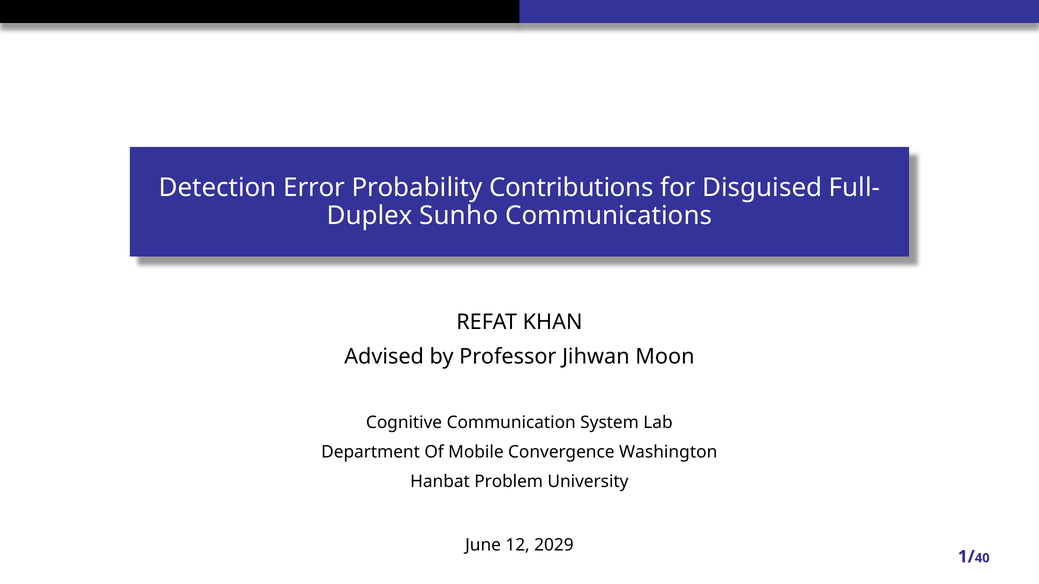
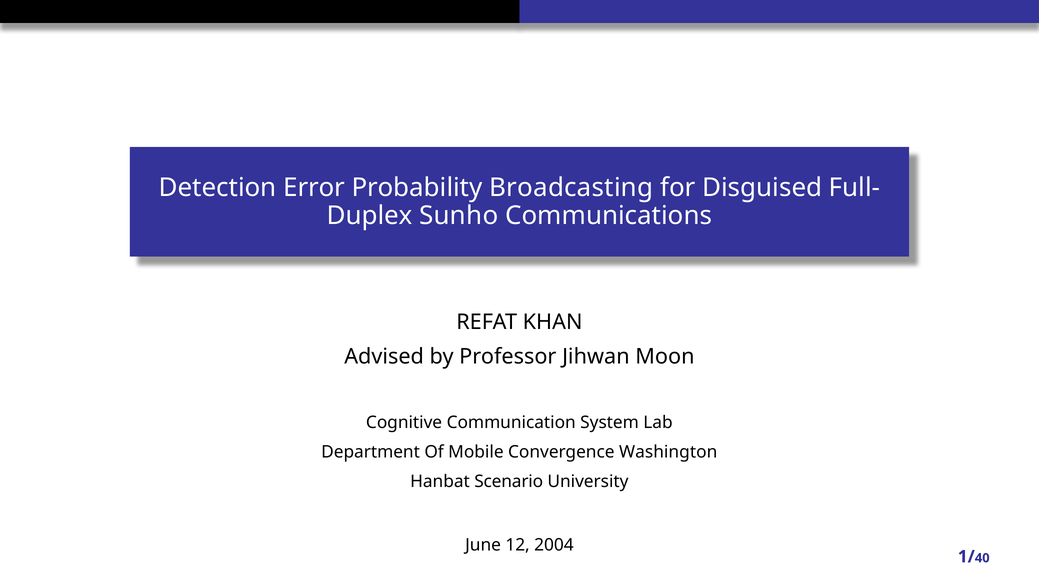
Contributions: Contributions -> Broadcasting
Problem: Problem -> Scenario
2029: 2029 -> 2004
